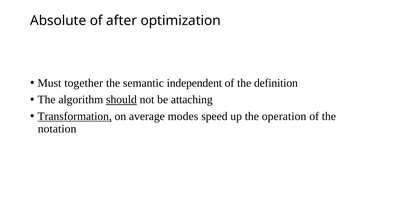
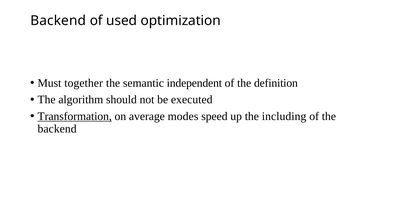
Absolute at (58, 21): Absolute -> Backend
after: after -> used
should underline: present -> none
attaching: attaching -> executed
operation: operation -> including
notation at (57, 129): notation -> backend
